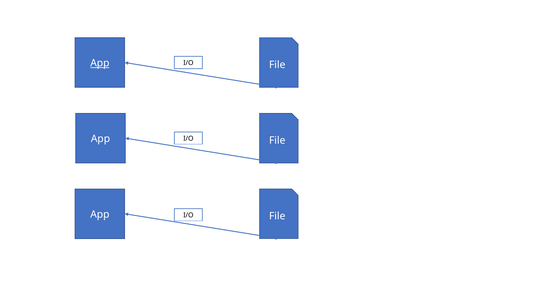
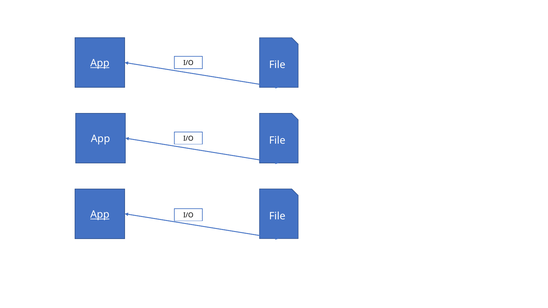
App at (100, 215) underline: none -> present
